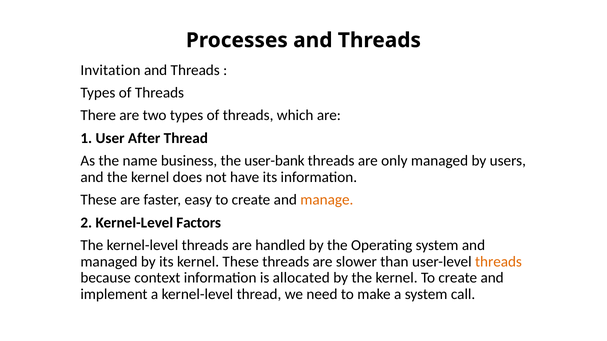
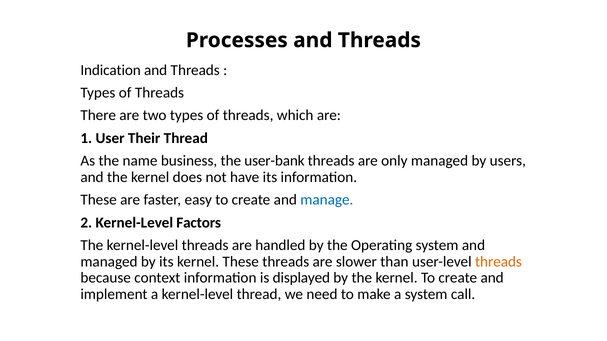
Invitation: Invitation -> Indication
After: After -> Their
manage colour: orange -> blue
allocated: allocated -> displayed
